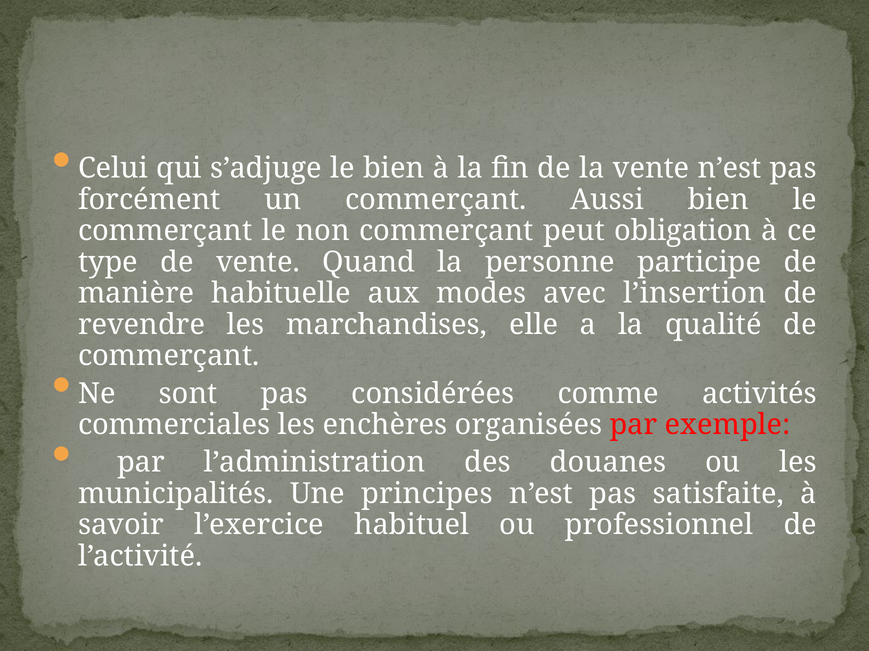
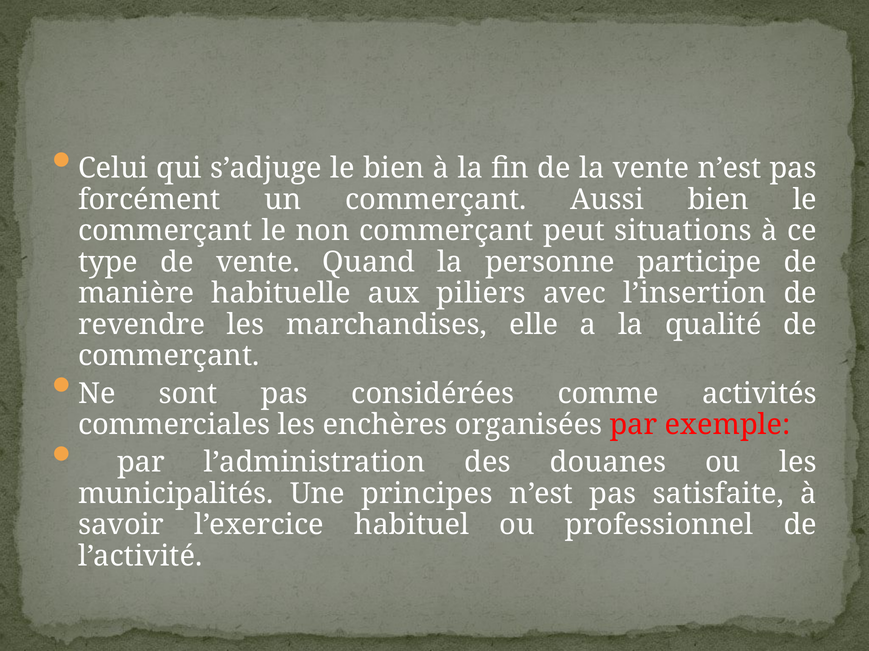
obligation: obligation -> situations
modes: modes -> piliers
